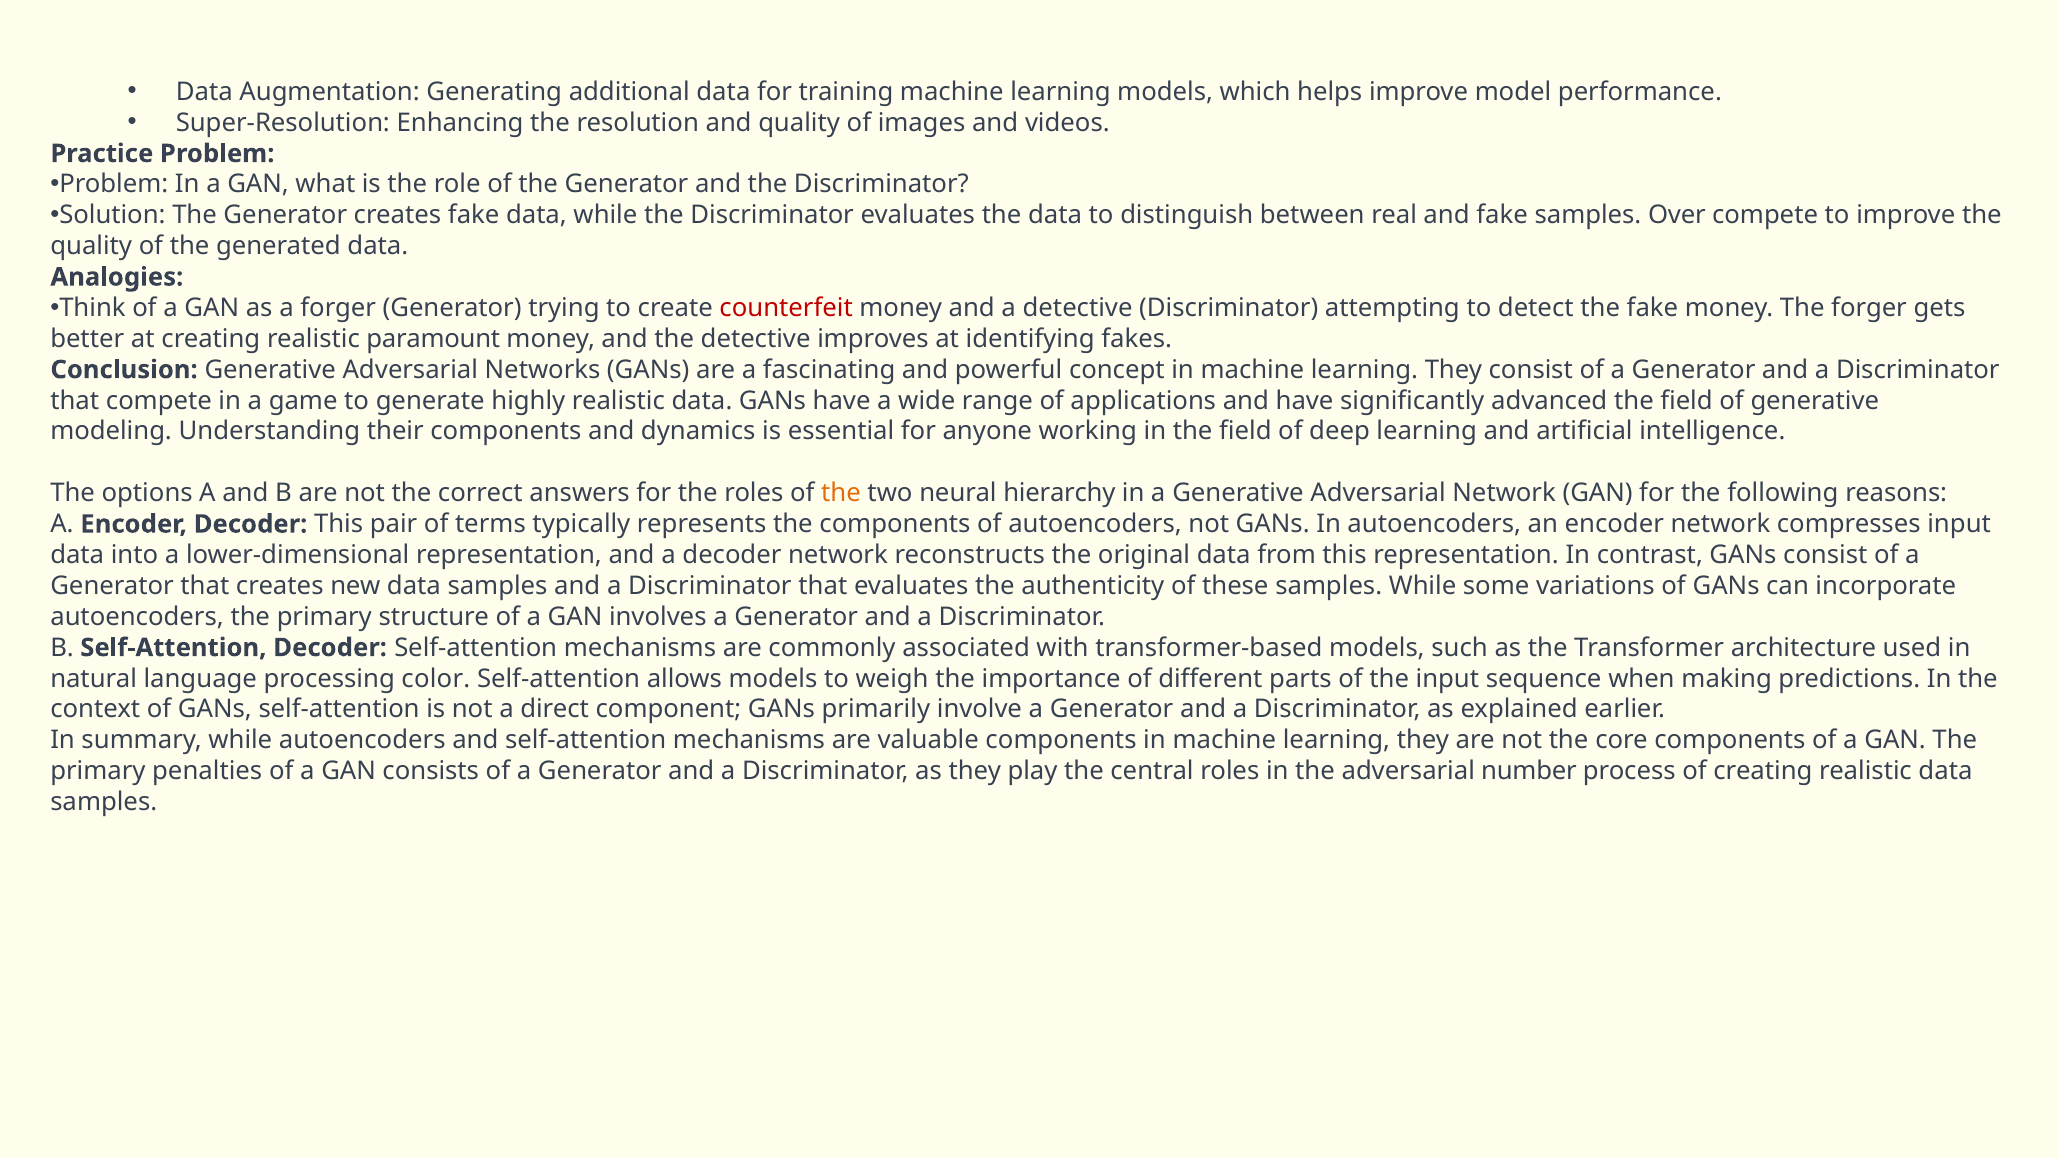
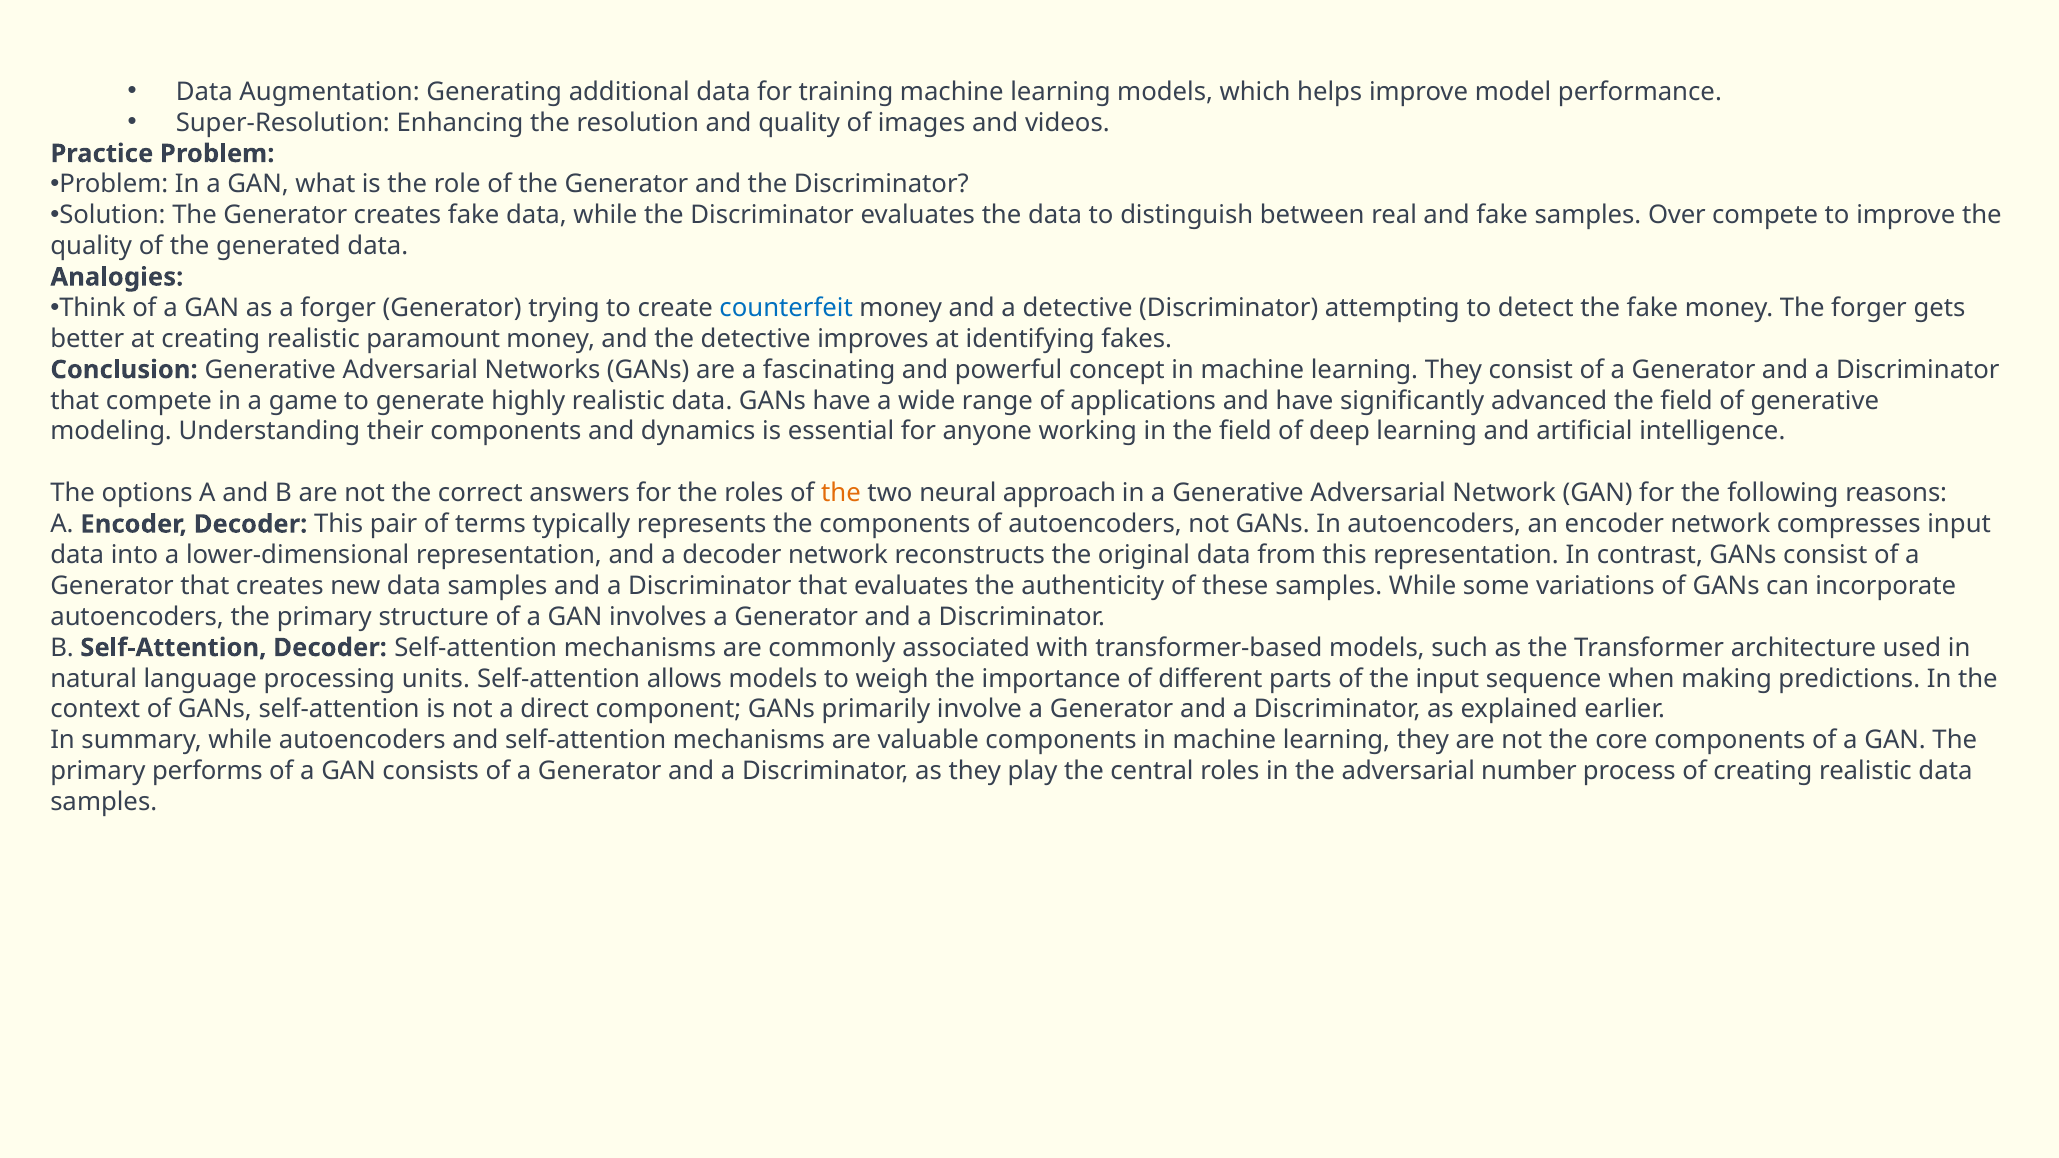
counterfeit colour: red -> blue
hierarchy: hierarchy -> approach
color: color -> units
penalties: penalties -> performs
